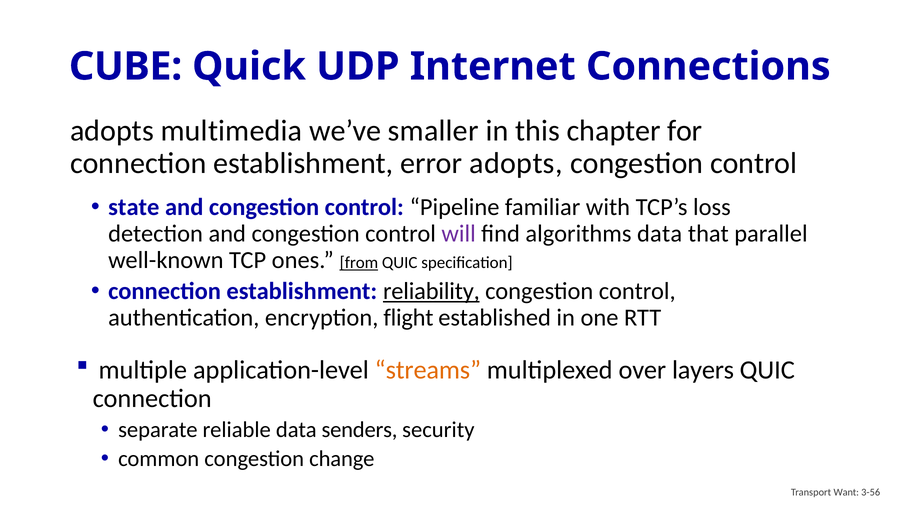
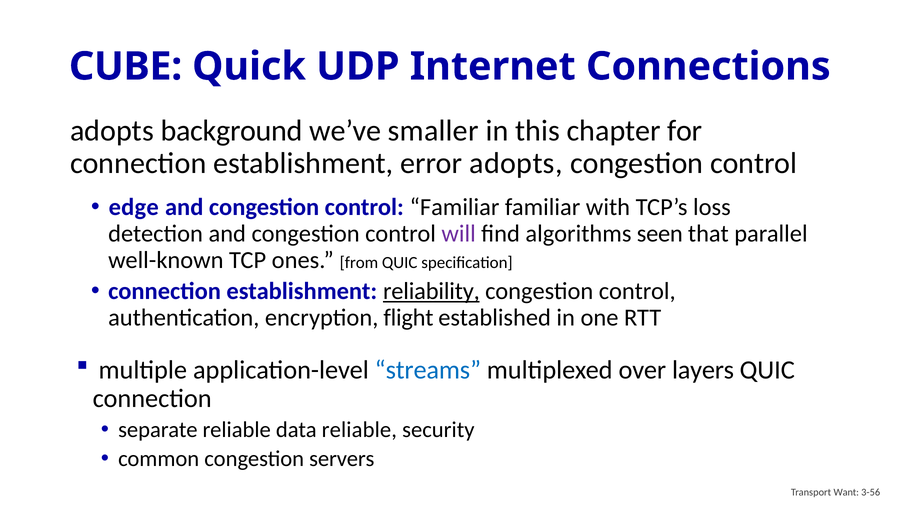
multimedia: multimedia -> background
state: state -> edge
control Pipeline: Pipeline -> Familiar
algorithms data: data -> seen
from underline: present -> none
streams colour: orange -> blue
data senders: senders -> reliable
change: change -> servers
